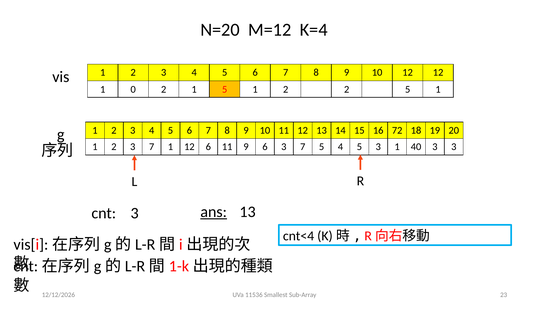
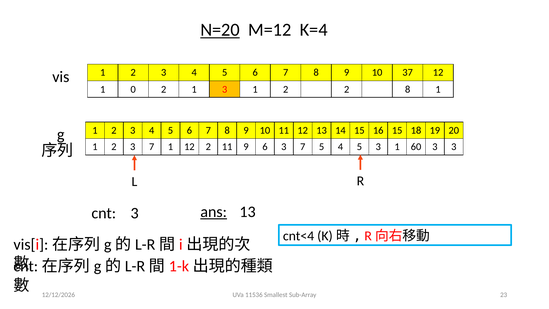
N=20 underline: none -> present
10 12: 12 -> 37
1 5: 5 -> 3
2 5: 5 -> 8
16 72: 72 -> 15
12 6: 6 -> 2
40: 40 -> 60
